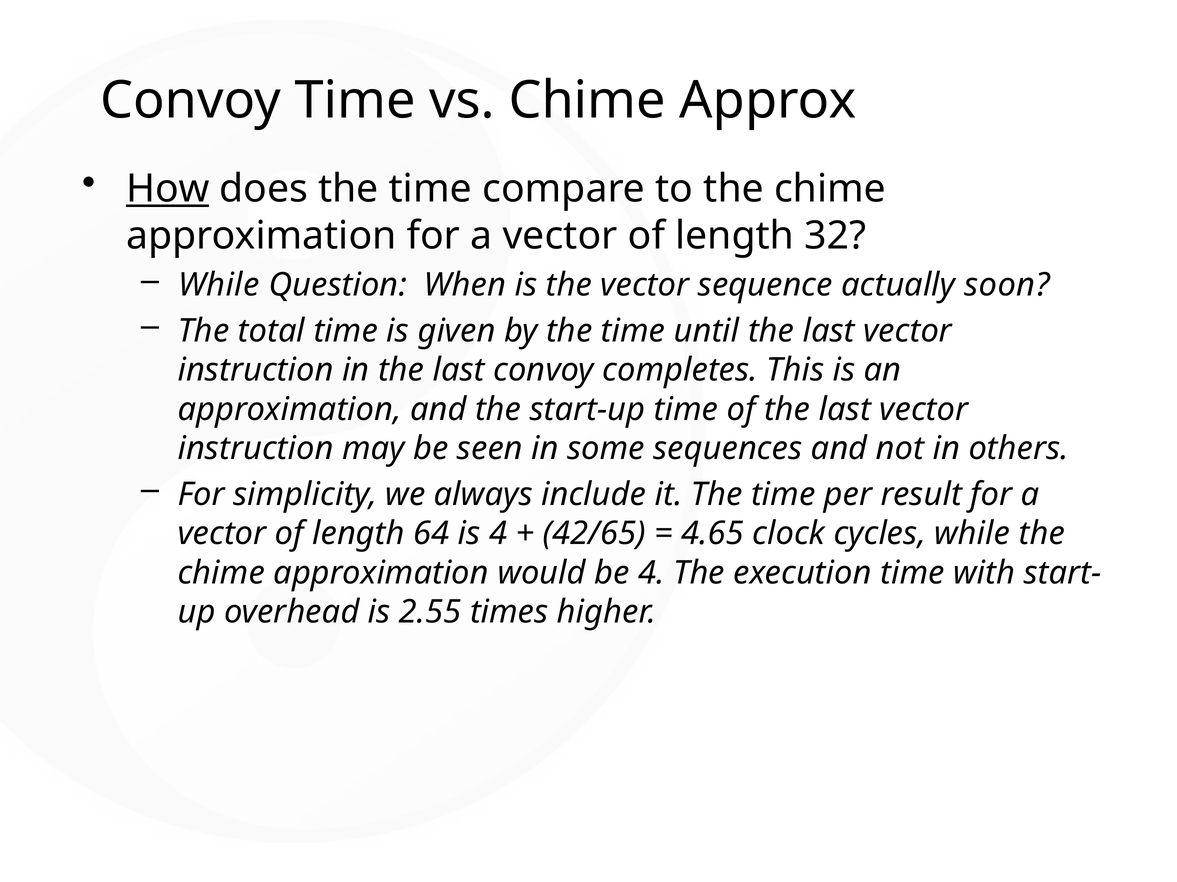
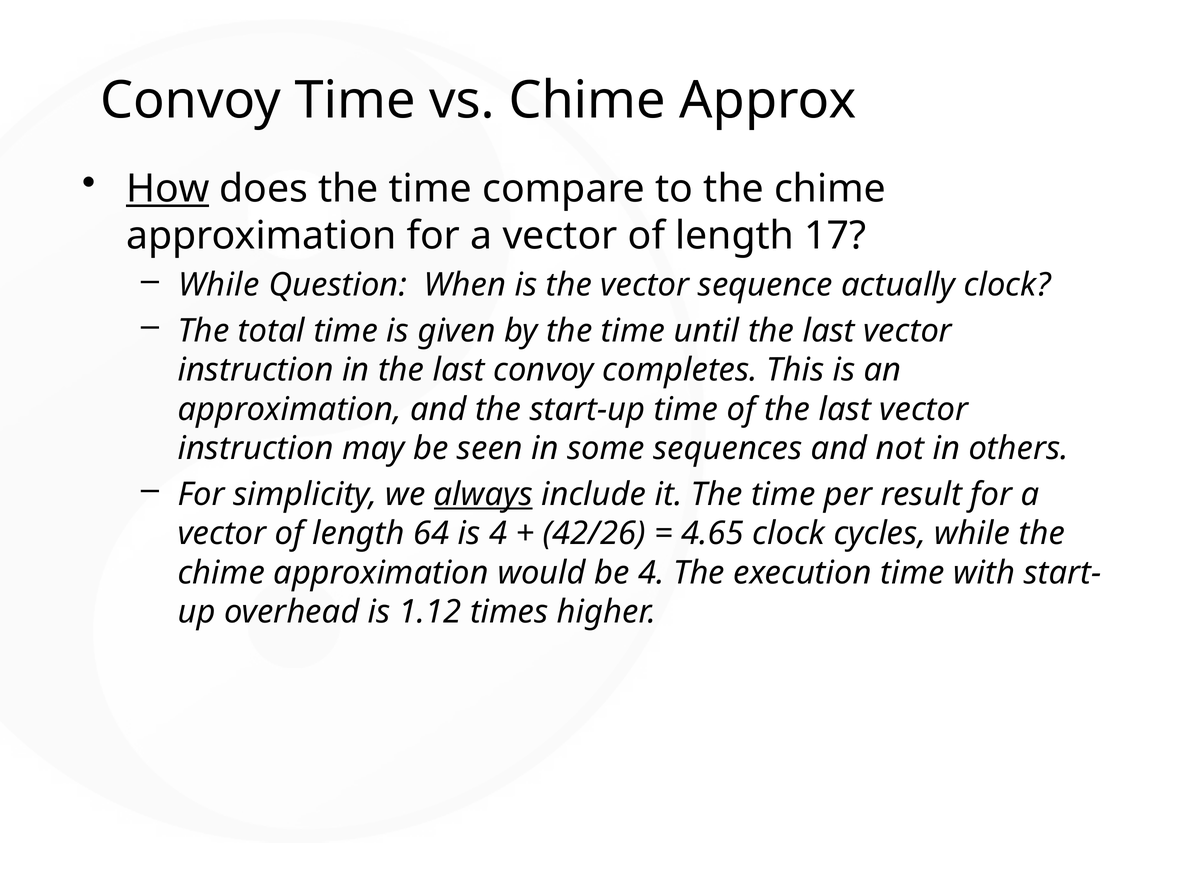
32: 32 -> 17
actually soon: soon -> clock
always underline: none -> present
42/65: 42/65 -> 42/26
2.55: 2.55 -> 1.12
